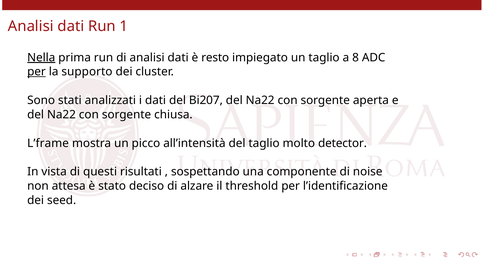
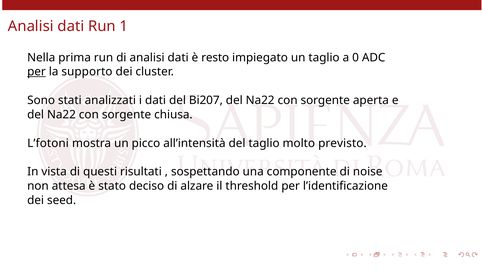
Nella underline: present -> none
8: 8 -> 0
L’frame: L’frame -> L’fotoni
detector: detector -> previsto
